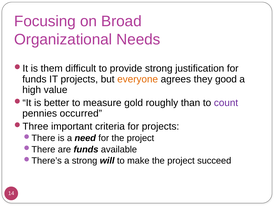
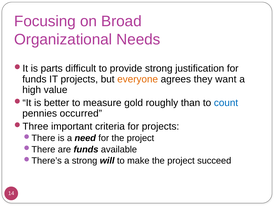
them: them -> parts
good: good -> want
count colour: purple -> blue
